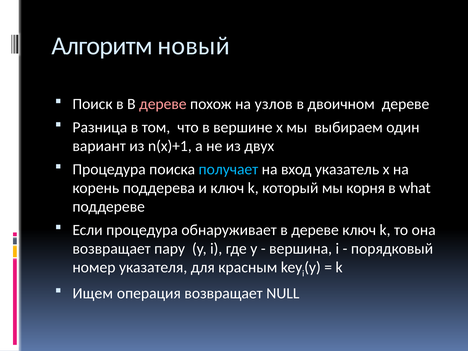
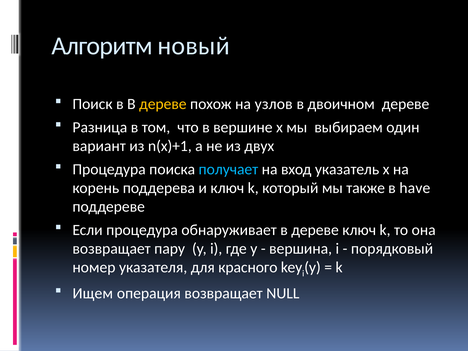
дереве at (163, 104) colour: pink -> yellow
корня: корня -> также
what: what -> have
красным: красным -> красного
